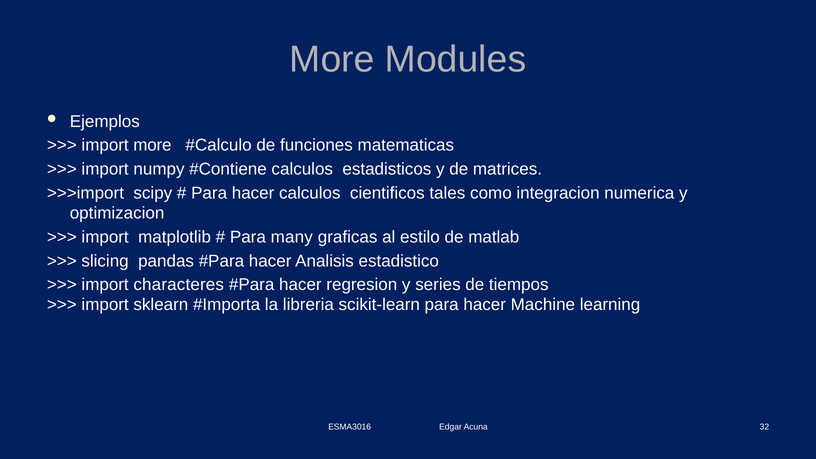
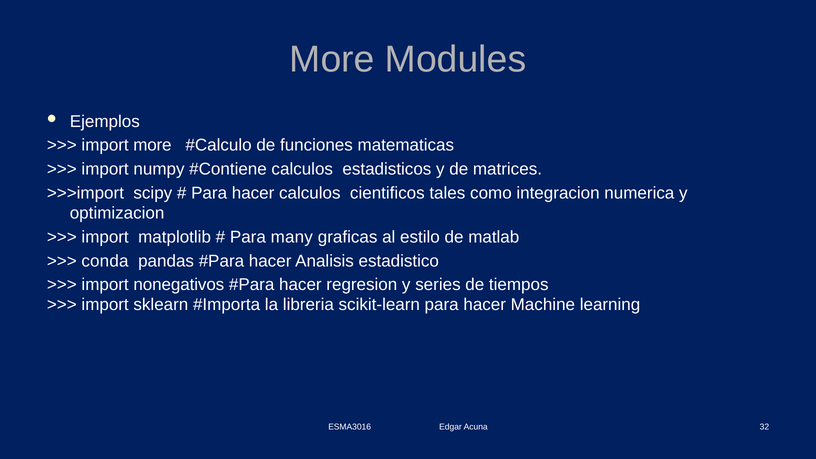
slicing: slicing -> conda
characteres: characteres -> nonegativos
